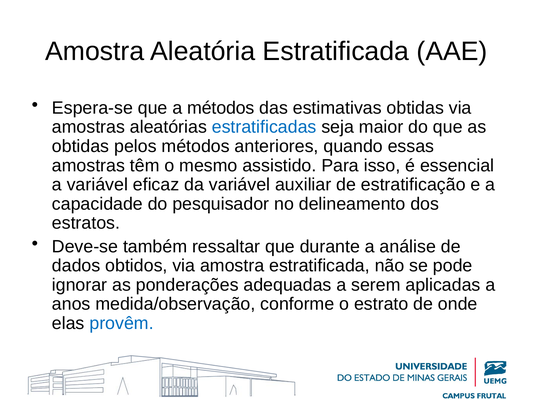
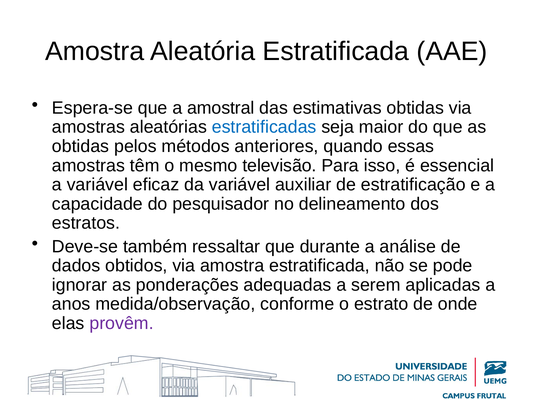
a métodos: métodos -> amostral
assistido: assistido -> televisão
provêm colour: blue -> purple
